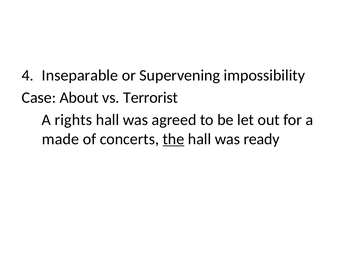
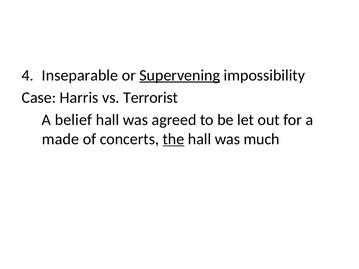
Supervening underline: none -> present
About: About -> Harris
rights: rights -> belief
ready: ready -> much
